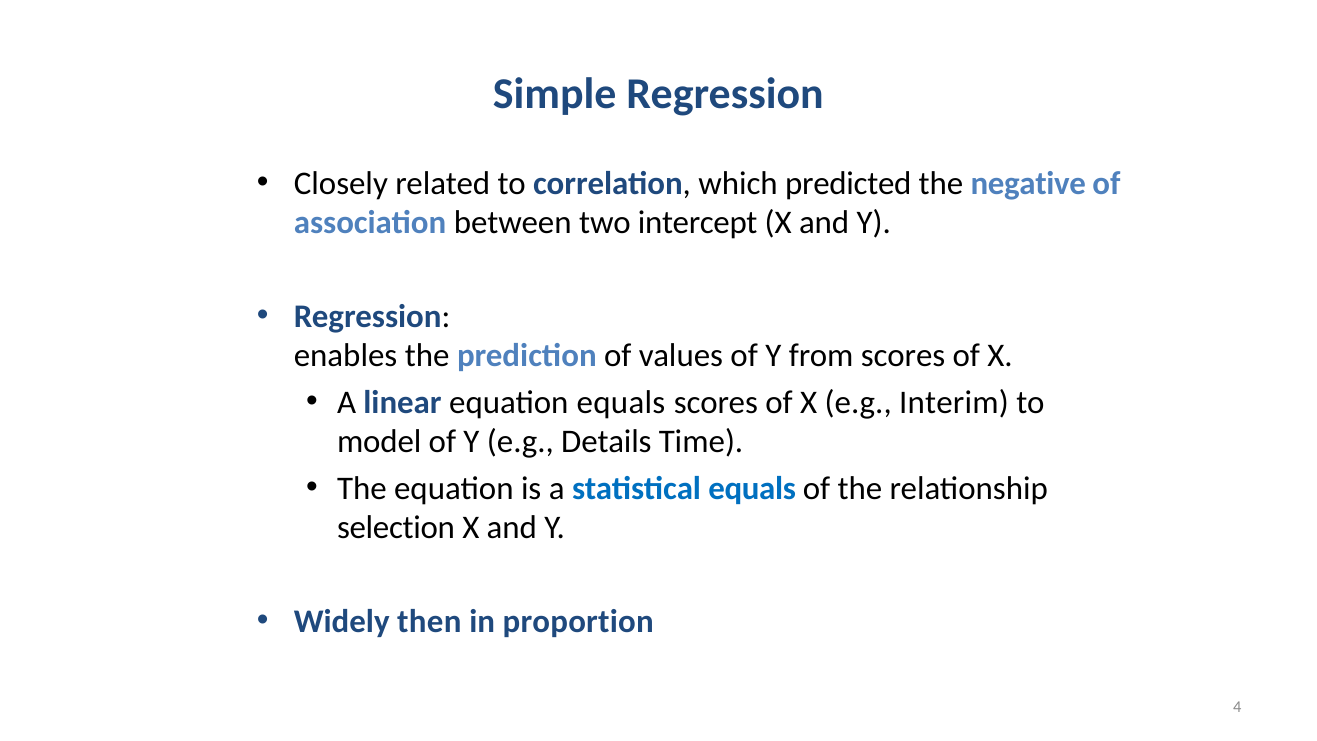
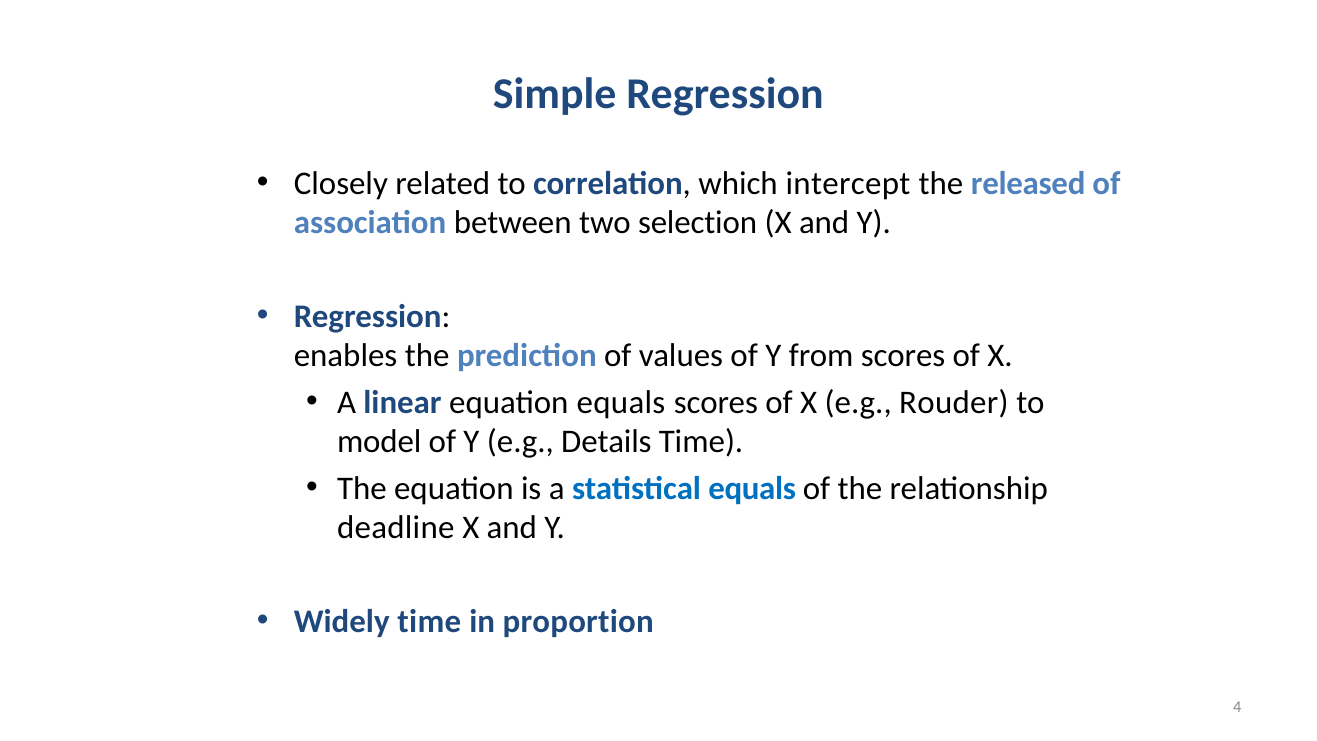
predicted: predicted -> intercept
negative: negative -> released
intercept: intercept -> selection
Interim: Interim -> Rouder
selection: selection -> deadline
Widely then: then -> time
